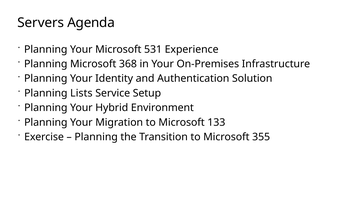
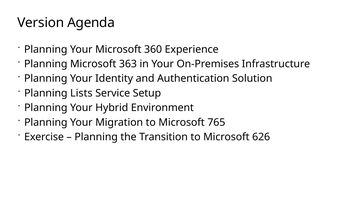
Servers: Servers -> Version
531: 531 -> 360
368: 368 -> 363
133: 133 -> 765
355: 355 -> 626
